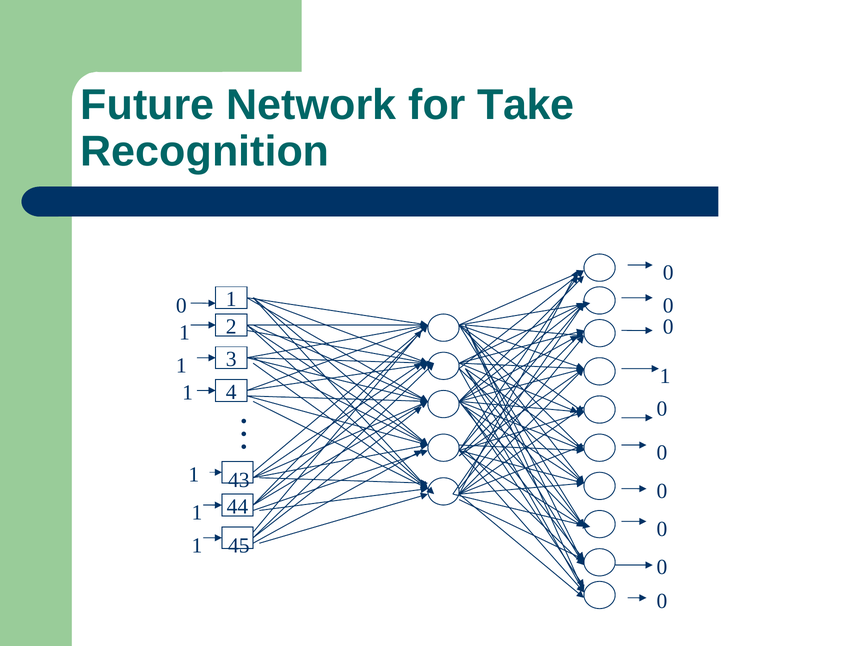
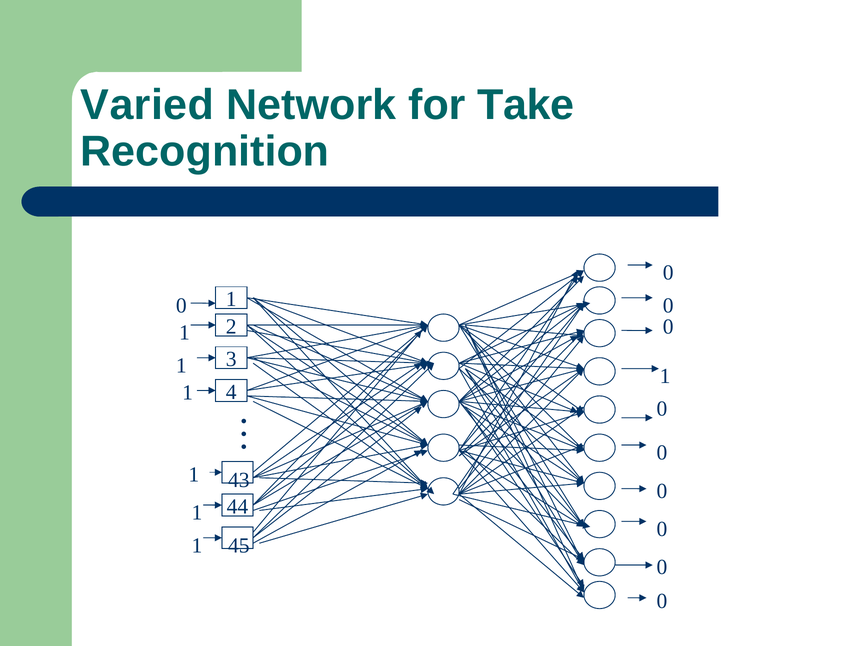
Future: Future -> Varied
